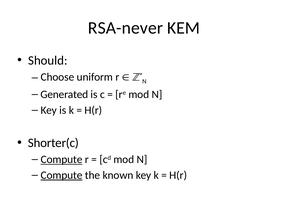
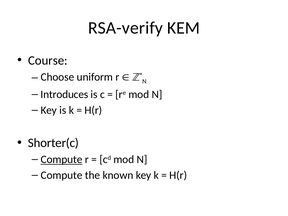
RSA-never: RSA-never -> RSA-verify
Should: Should -> Course
Generated: Generated -> Introduces
Compute at (62, 175) underline: present -> none
